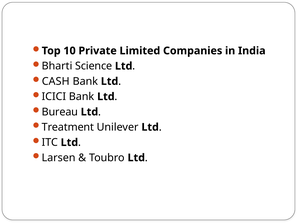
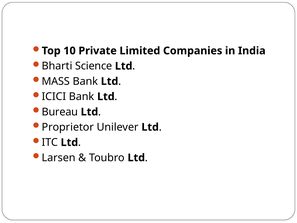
CASH: CASH -> MASS
Treatment: Treatment -> Proprietor
